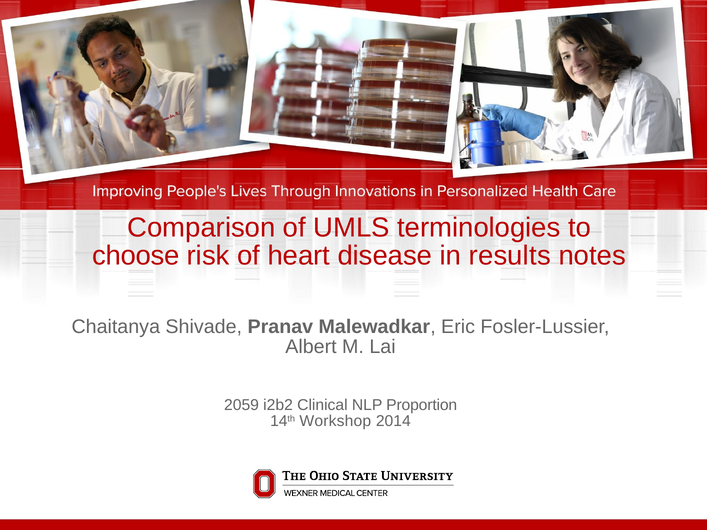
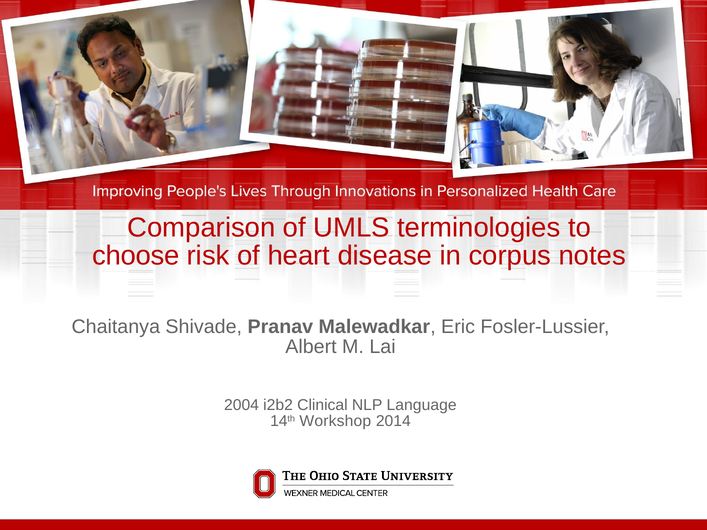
results: results -> corpus
2059: 2059 -> 2004
Proportion: Proportion -> Language
